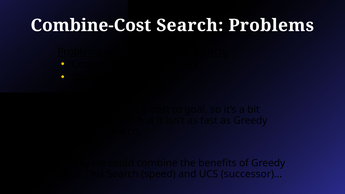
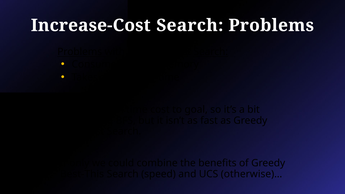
Combine-Cost: Combine-Cost -> Increase-Cost
successor)…: successor)… -> otherwise)…
